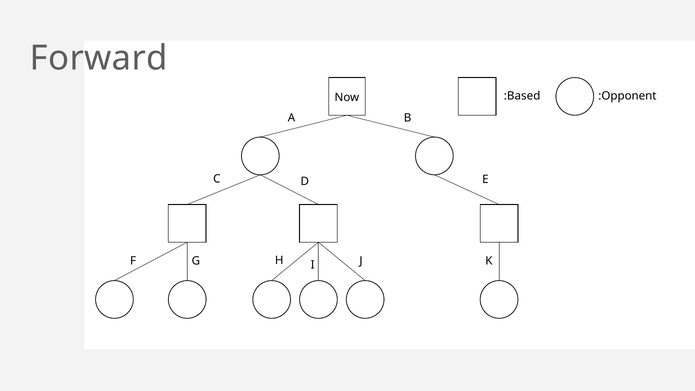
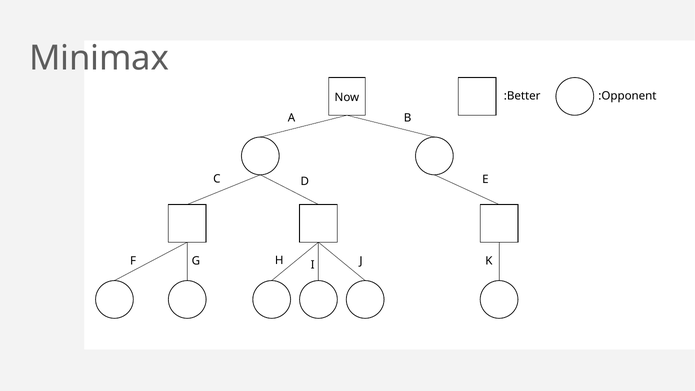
Forward: Forward -> Minimax
:Based: :Based -> :Better
